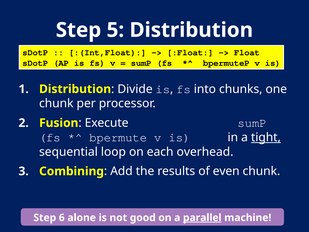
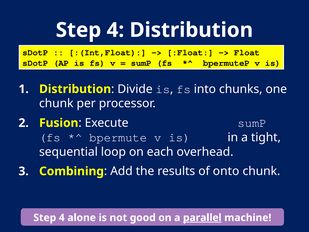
5 at (115, 30): 5 -> 4
tight underline: present -> none
even: even -> onto
6 at (62, 217): 6 -> 4
